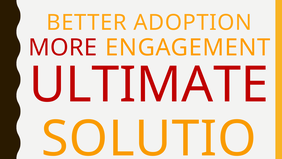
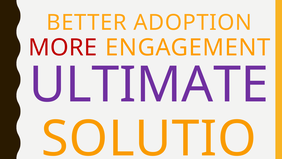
ULTIMATE colour: red -> purple
